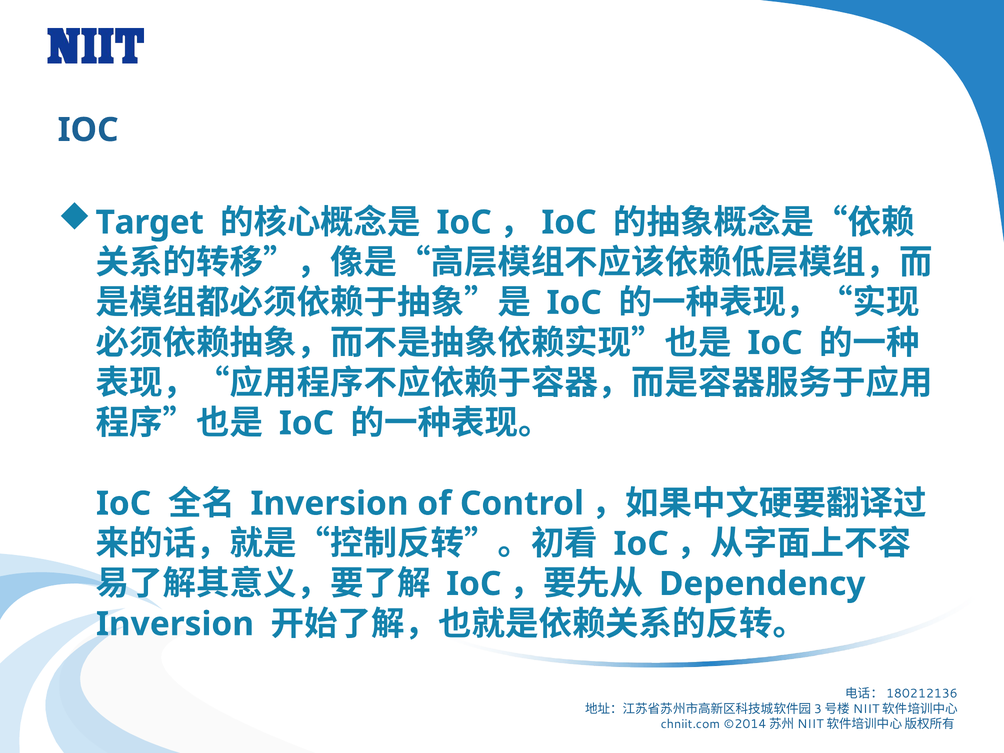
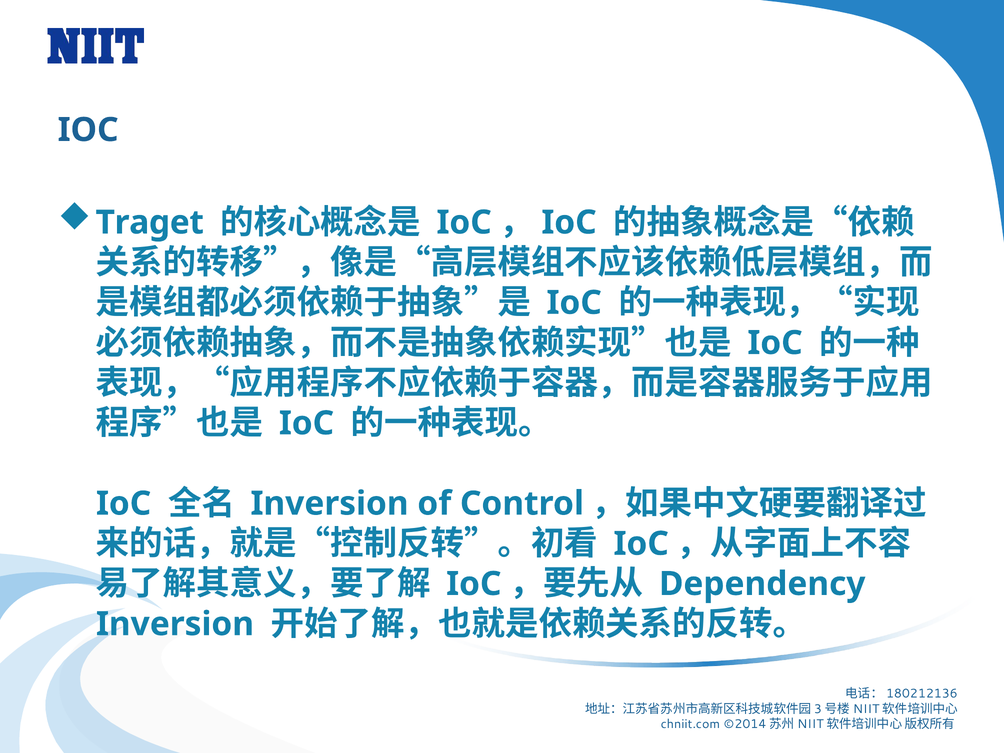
Target: Target -> Traget
